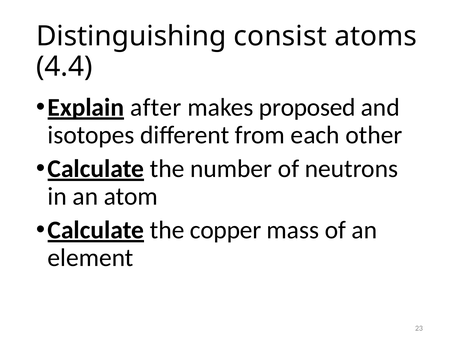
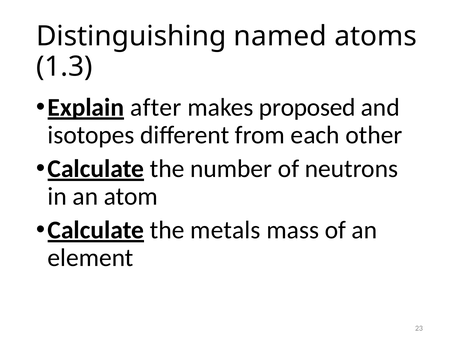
consist: consist -> named
4.4: 4.4 -> 1.3
copper: copper -> metals
